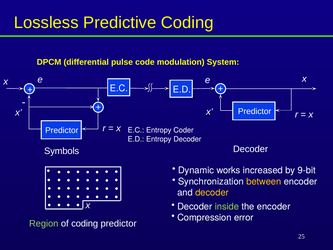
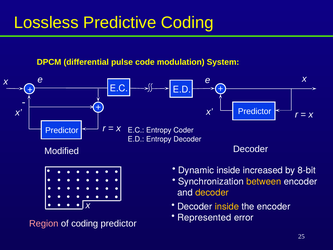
Symbols: Symbols -> Modified
Dynamic works: works -> inside
9-bit: 9-bit -> 8-bit
inside at (227, 206) colour: light green -> yellow
Compression: Compression -> Represented
Region colour: light green -> pink
